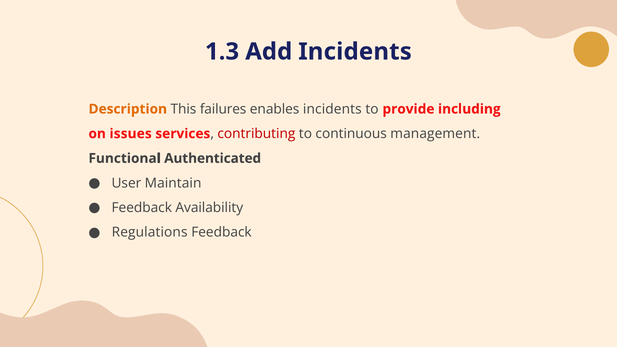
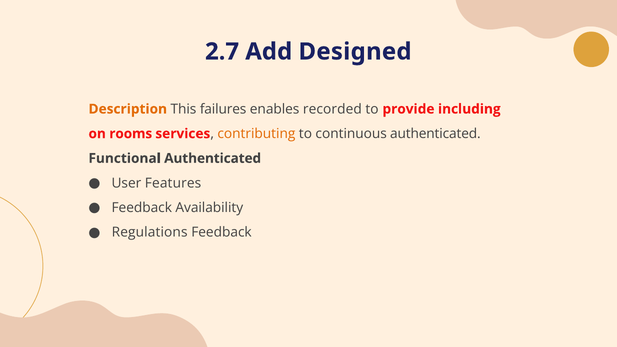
1.3: 1.3 -> 2.7
Add Incidents: Incidents -> Designed
enables incidents: incidents -> recorded
issues: issues -> rooms
contributing colour: red -> orange
continuous management: management -> authenticated
Maintain: Maintain -> Features
